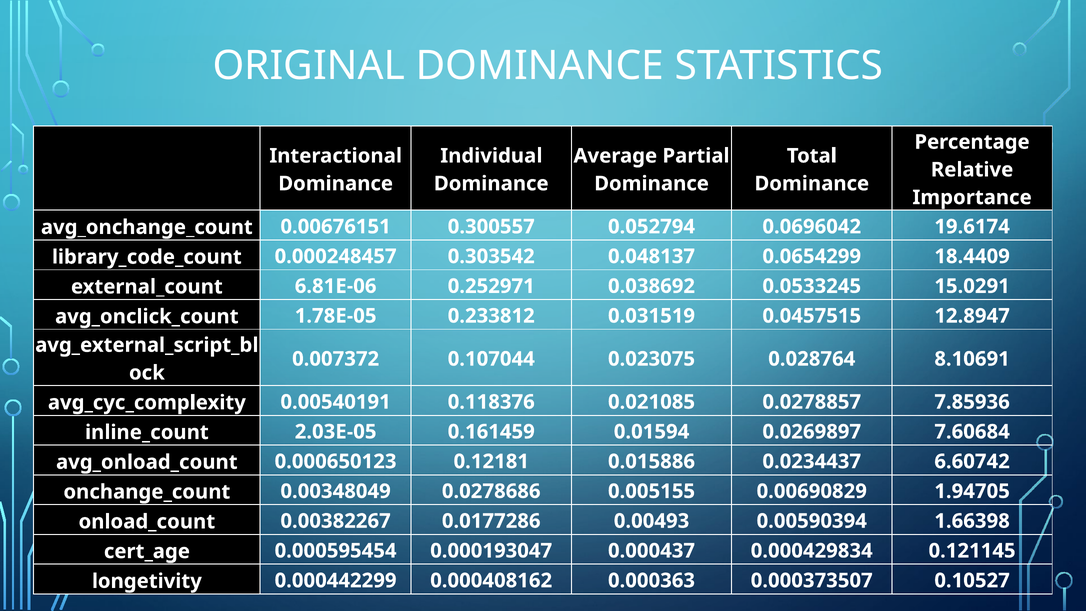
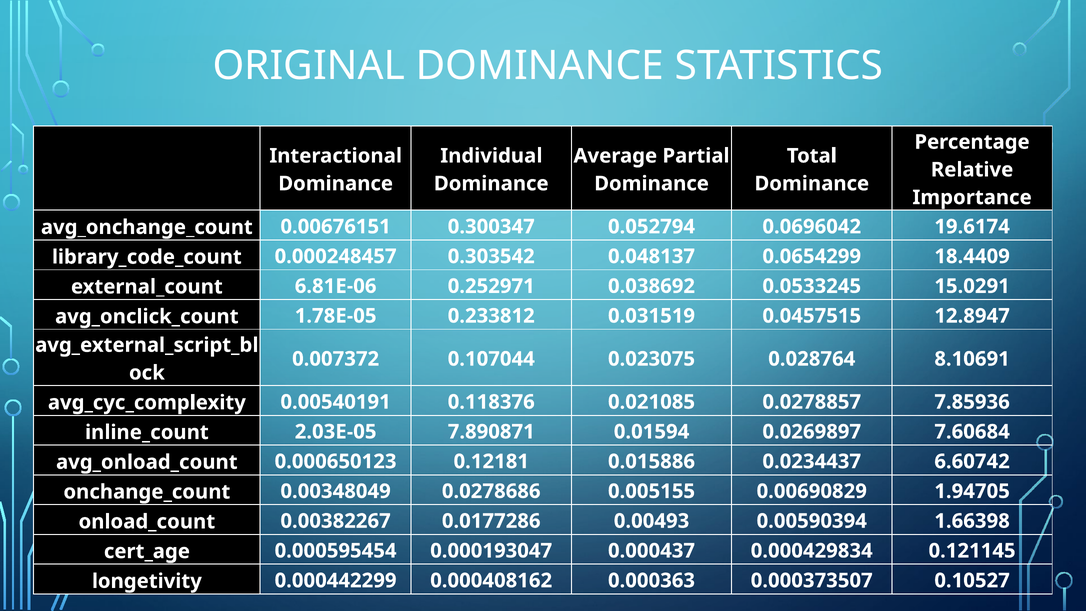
0.300557: 0.300557 -> 0.300347
0.161459: 0.161459 -> 7.890871
